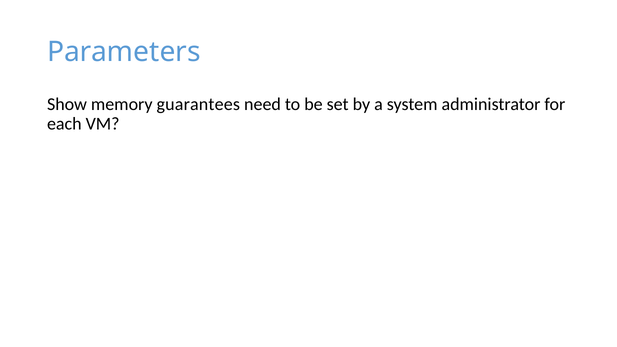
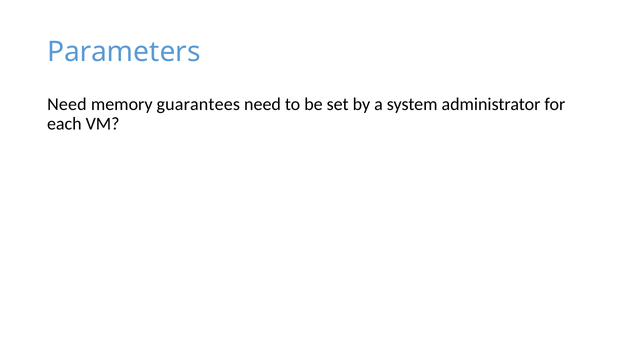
Show at (67, 104): Show -> Need
